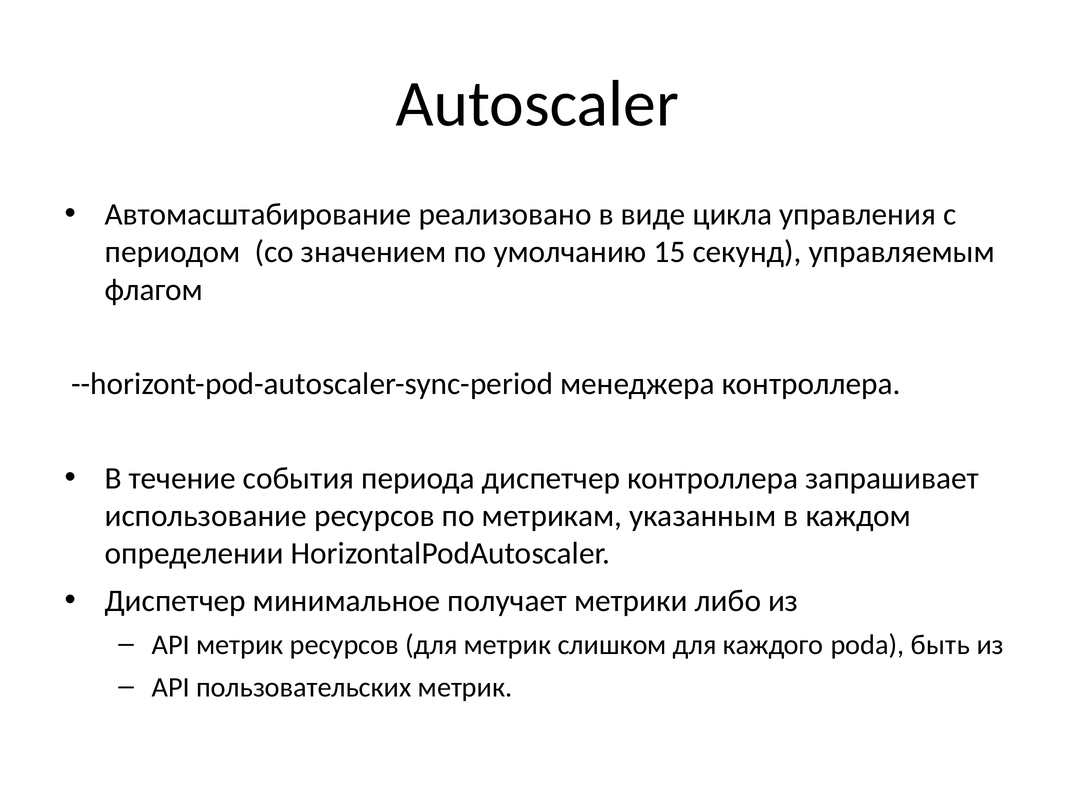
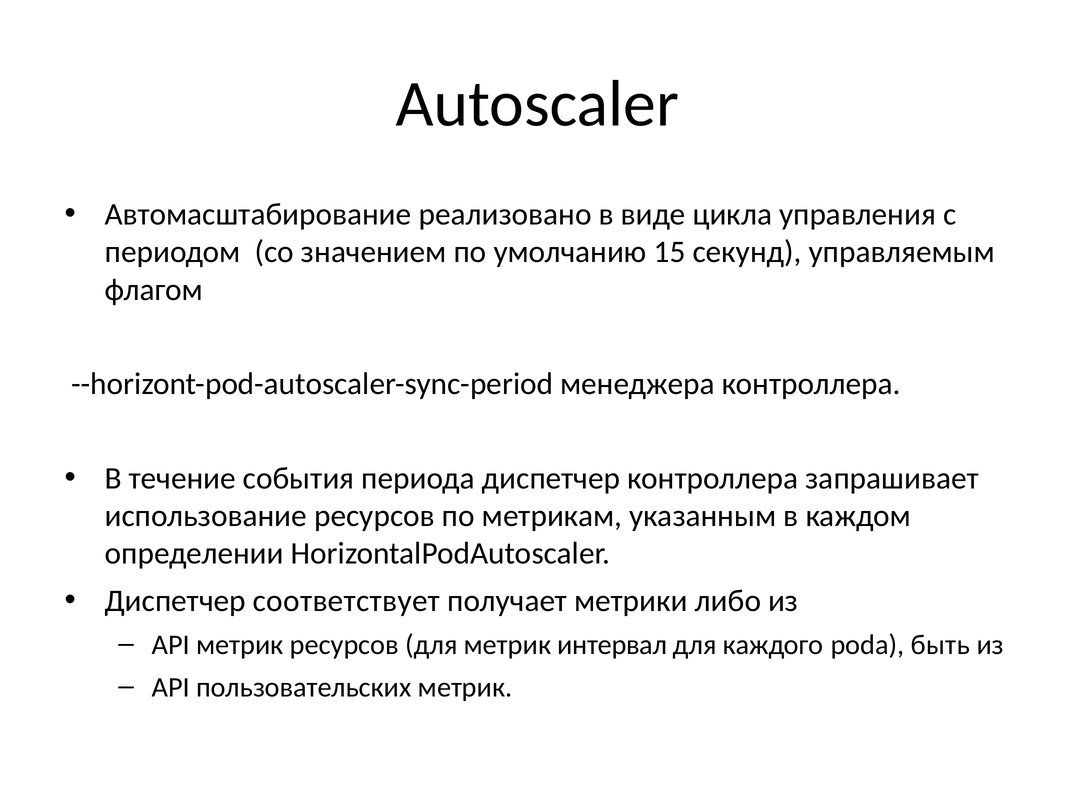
минимальное: минимальное -> соответствует
слишком: слишком -> интервал
